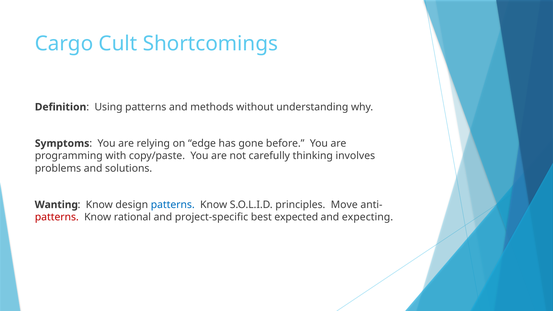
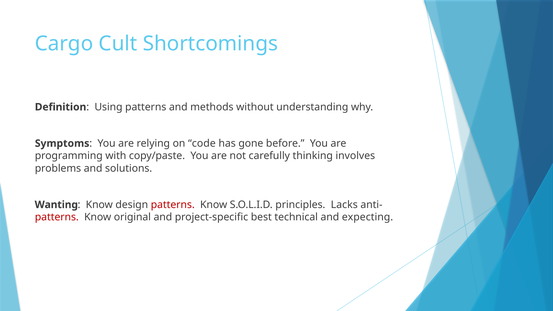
edge: edge -> code
patterns at (173, 205) colour: blue -> red
Move: Move -> Lacks
rational: rational -> original
expected: expected -> technical
